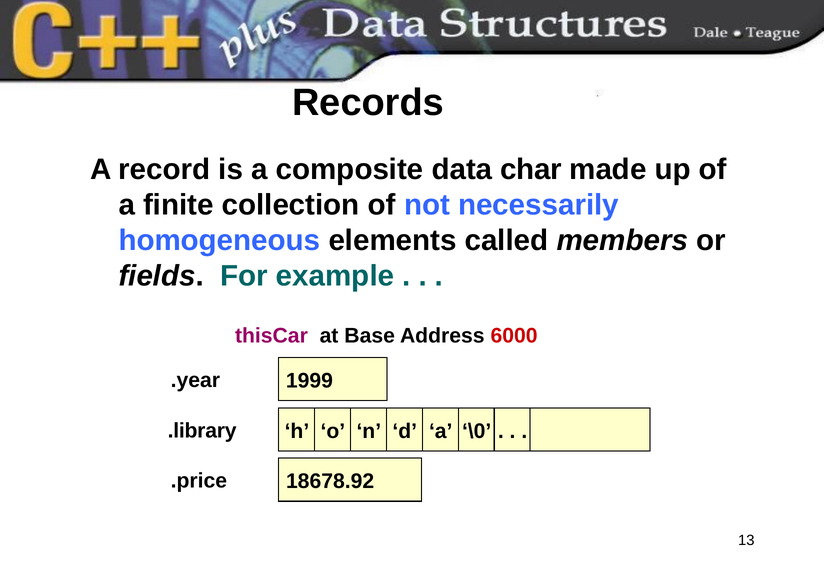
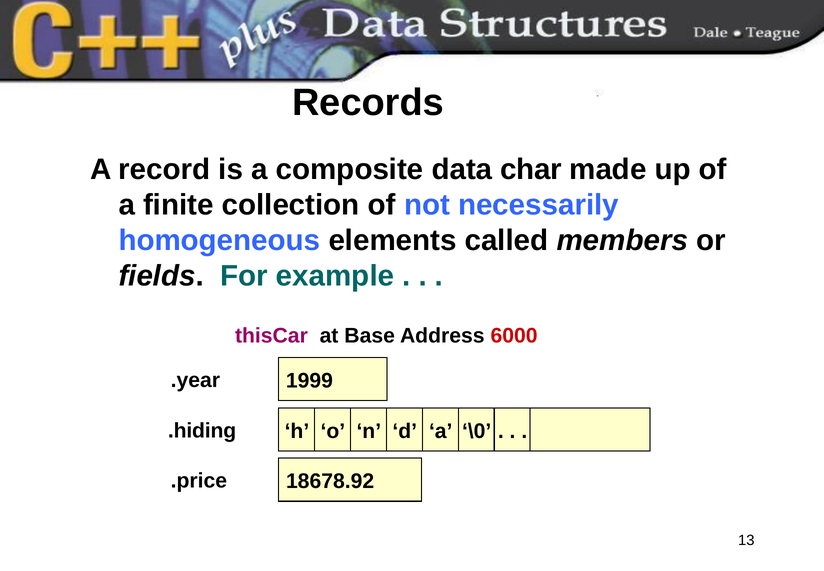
.library: .library -> .hiding
